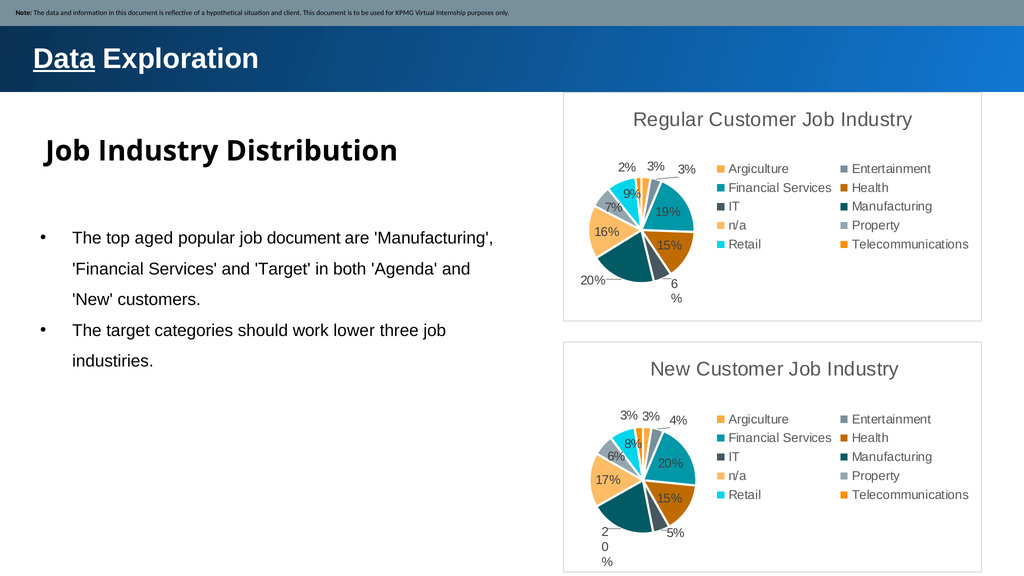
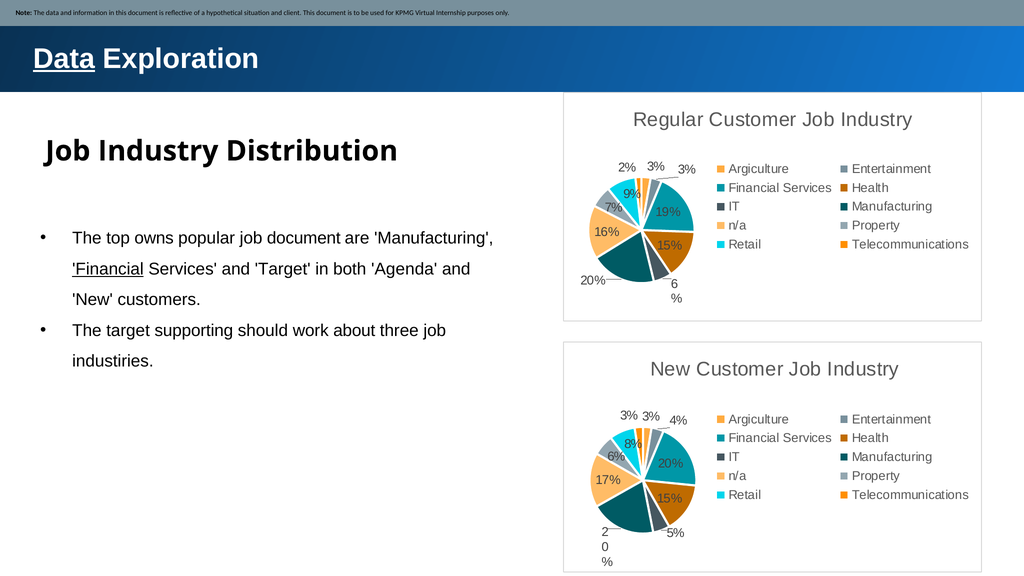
aged: aged -> owns
Financial at (108, 269) underline: none -> present
target categories: categories -> supporting
lower: lower -> about
